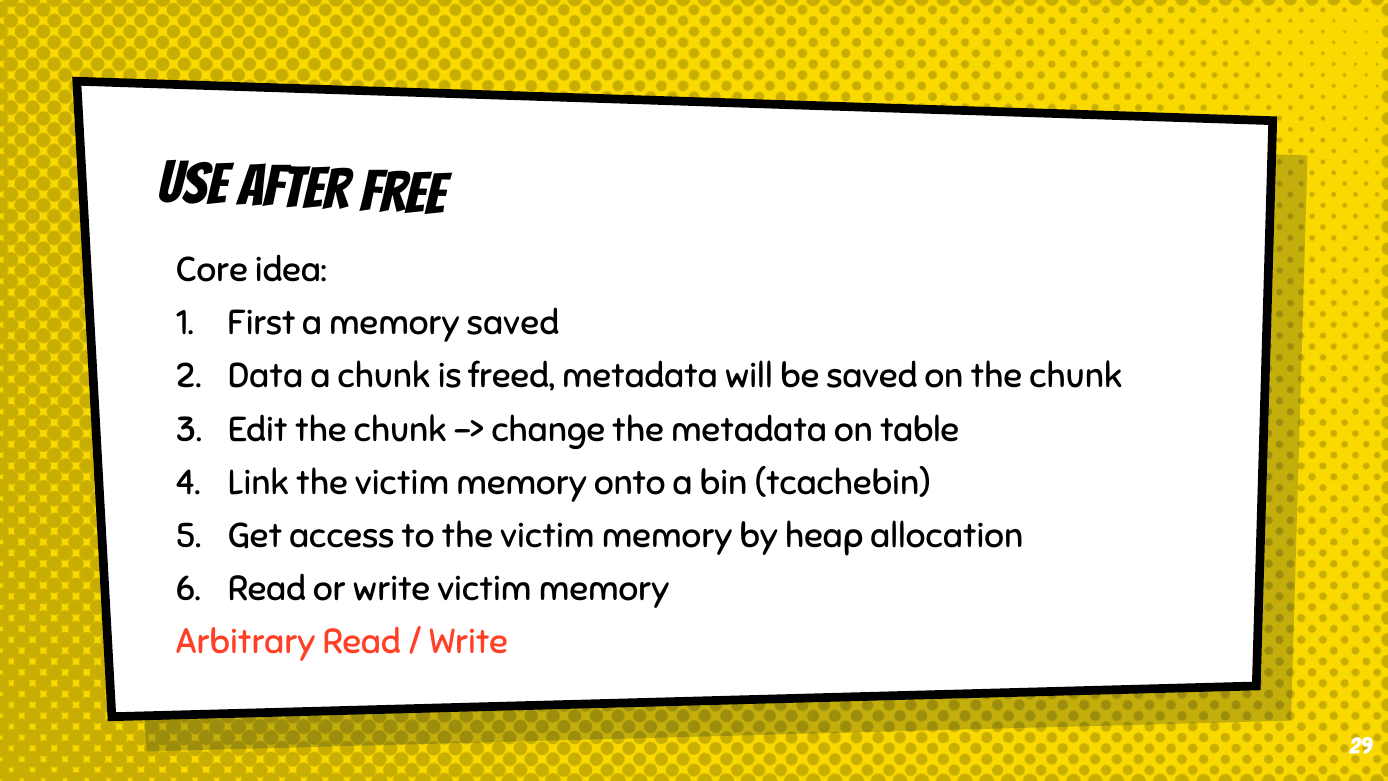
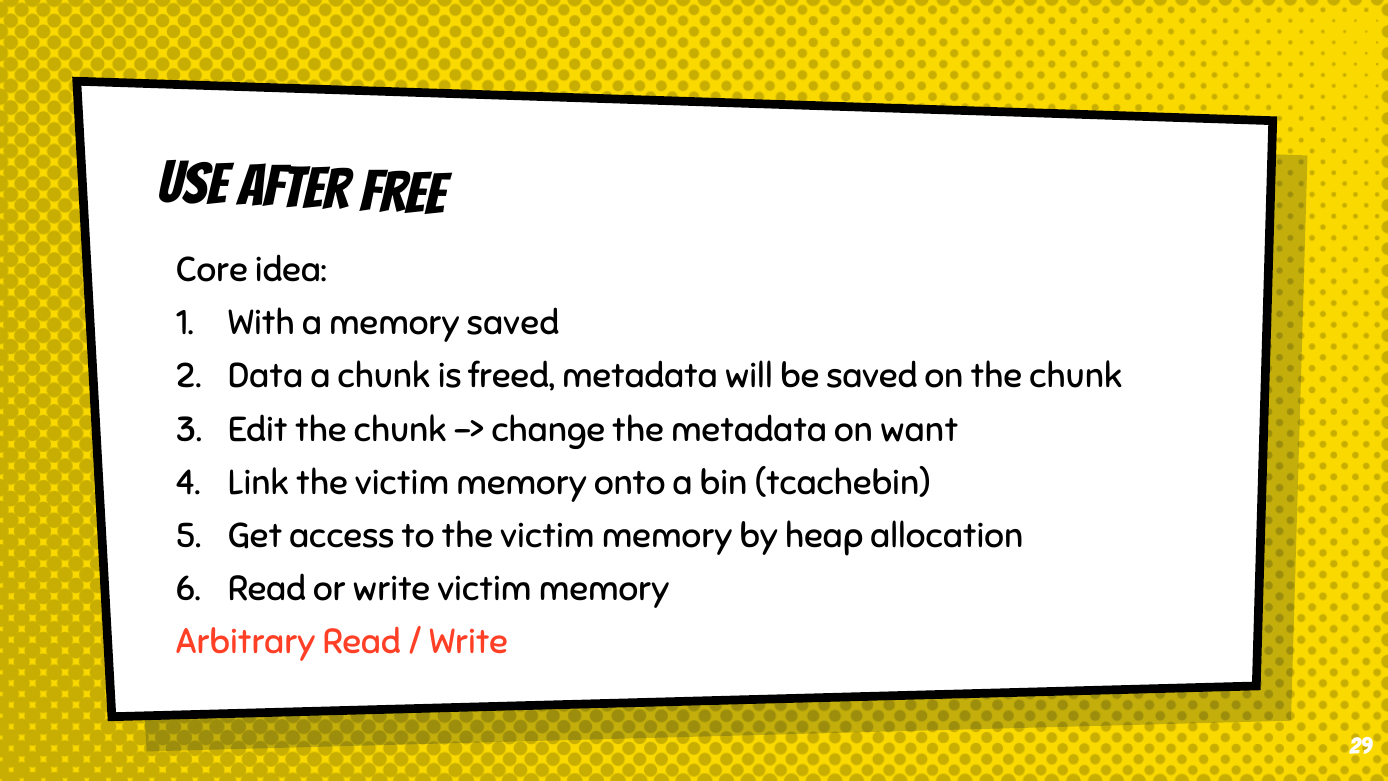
First: First -> With
table: table -> want
